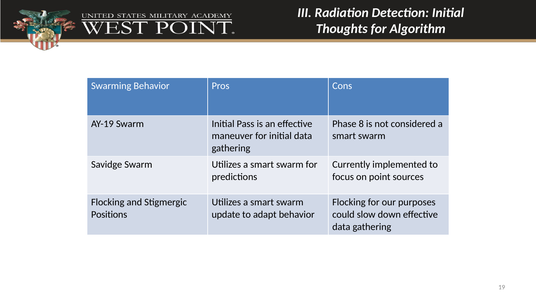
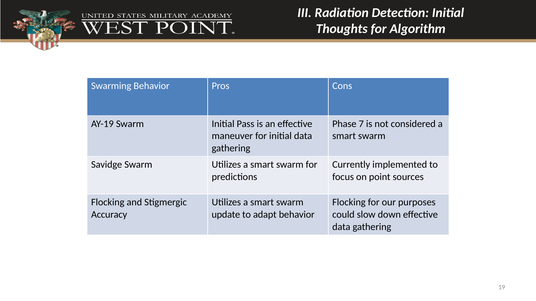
8: 8 -> 7
Positions: Positions -> Accuracy
